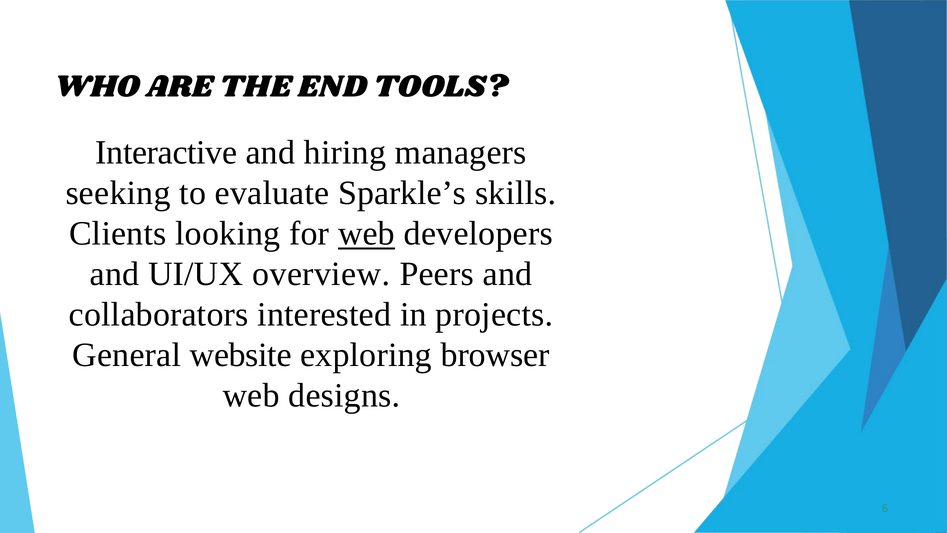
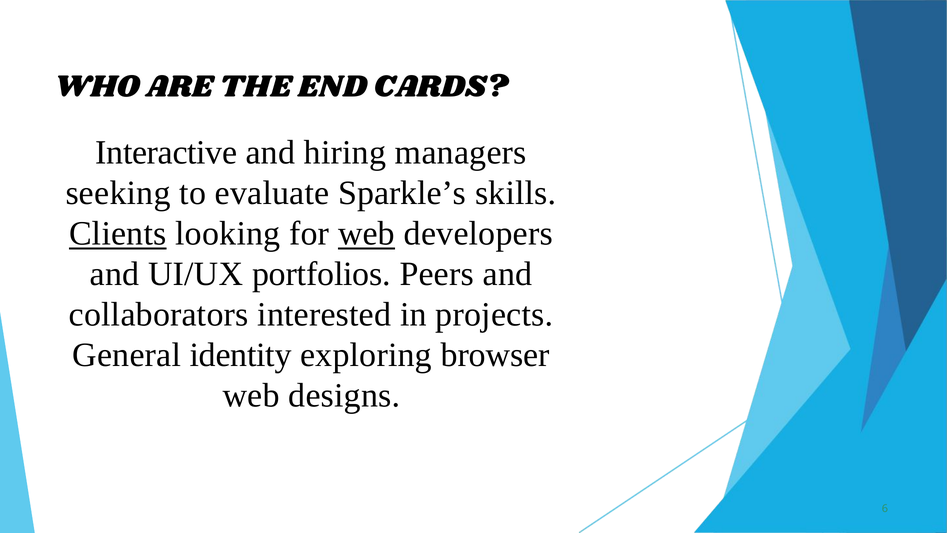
TOOLS: TOOLS -> CARDS
Clients underline: none -> present
overview: overview -> portfolios
website: website -> identity
